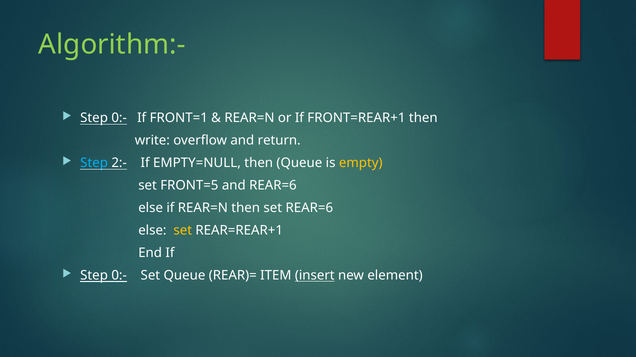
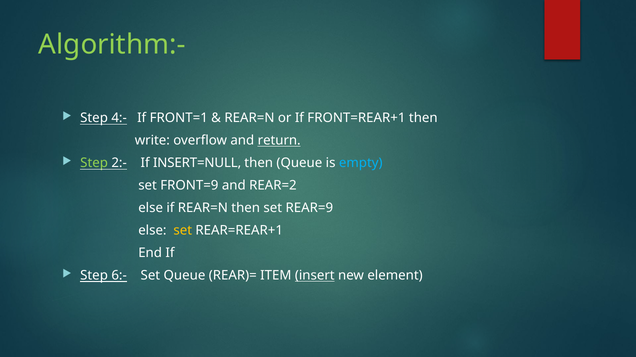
0:- at (119, 118): 0:- -> 4:-
return underline: none -> present
Step at (94, 163) colour: light blue -> light green
EMPTY=NULL: EMPTY=NULL -> INSERT=NULL
empty colour: yellow -> light blue
FRONT=5: FRONT=5 -> FRONT=9
and REAR=6: REAR=6 -> REAR=2
set REAR=6: REAR=6 -> REAR=9
0:- at (119, 276): 0:- -> 6:-
